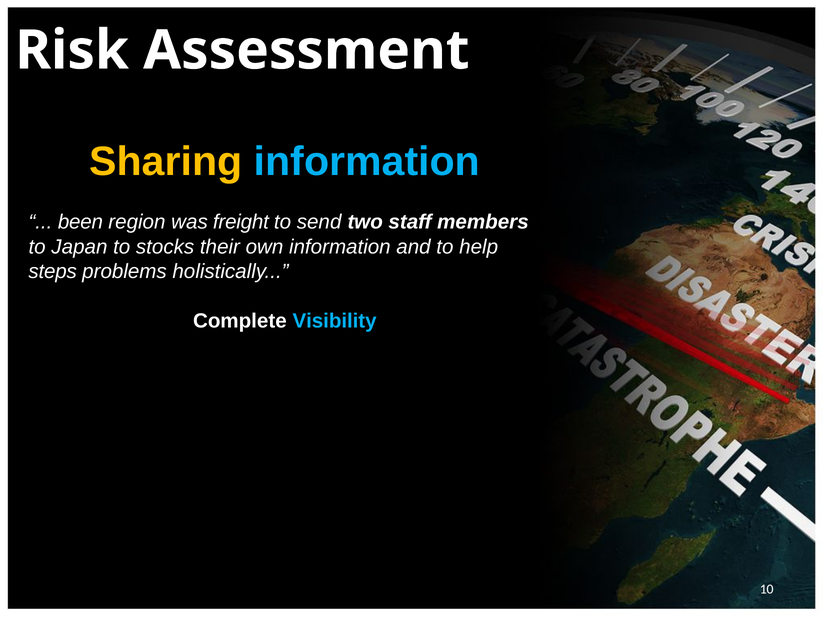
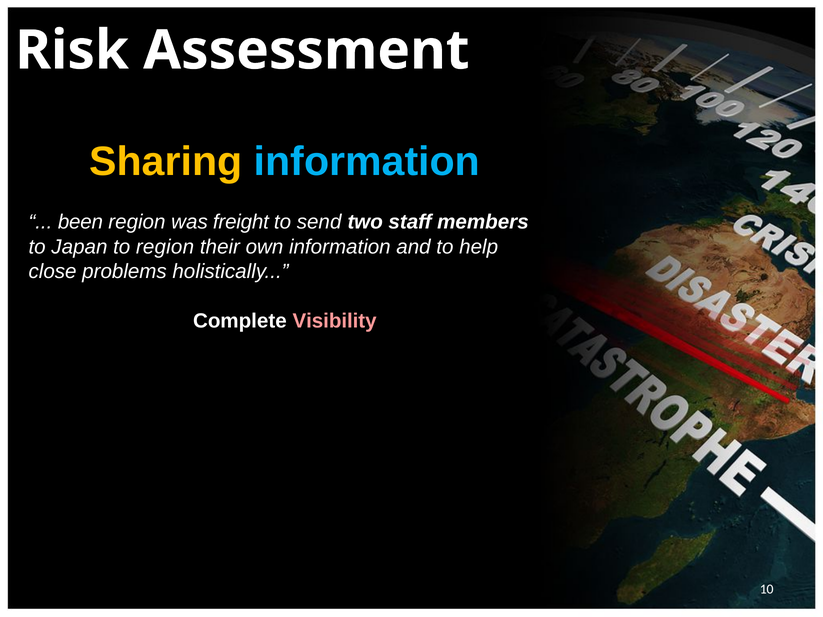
to stocks: stocks -> region
steps: steps -> close
Visibility colour: light blue -> pink
